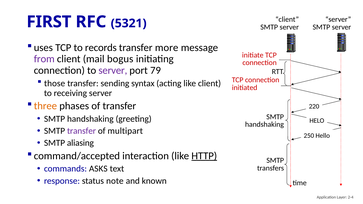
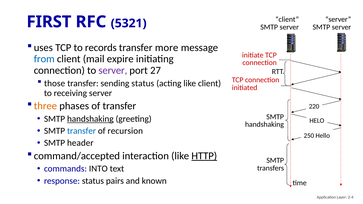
from colour: purple -> blue
bogus: bogus -> expire
79: 79 -> 27
sending syntax: syntax -> status
handshaking at (90, 119) underline: none -> present
transfer at (82, 131) colour: purple -> blue
multipart: multipart -> recursion
aliasing: aliasing -> header
ASKS: ASKS -> INTO
note: note -> pairs
